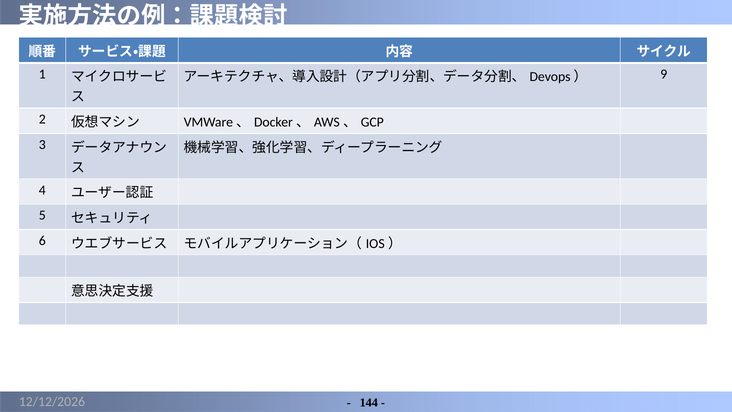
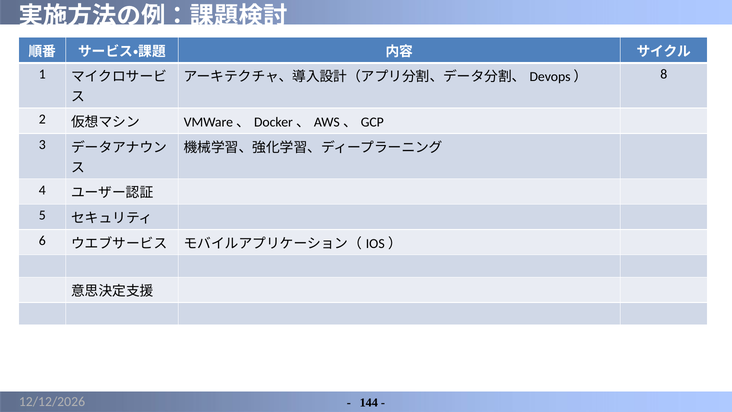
9: 9 -> 8
